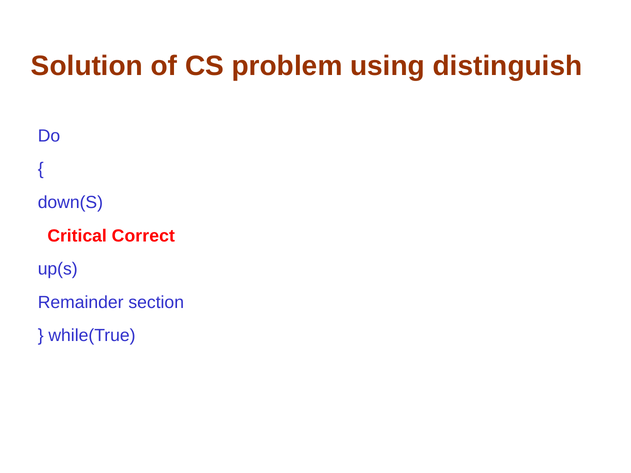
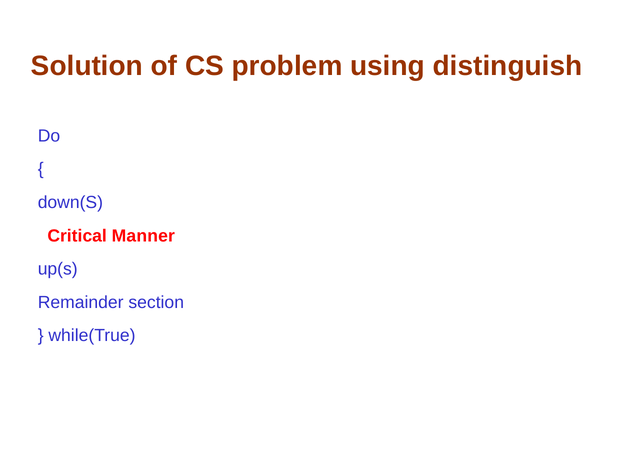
Correct: Correct -> Manner
